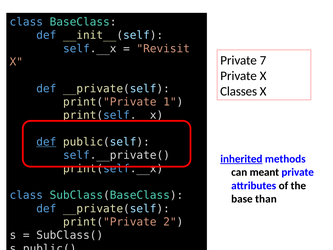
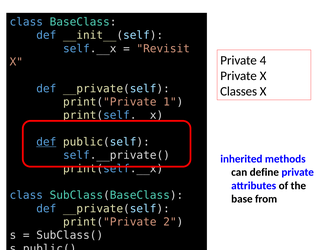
7: 7 -> 4
inherited underline: present -> none
meant: meant -> define
than: than -> from
